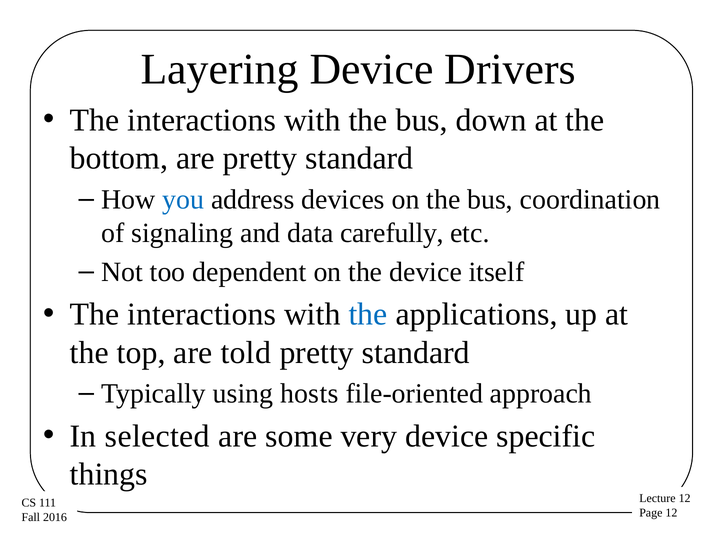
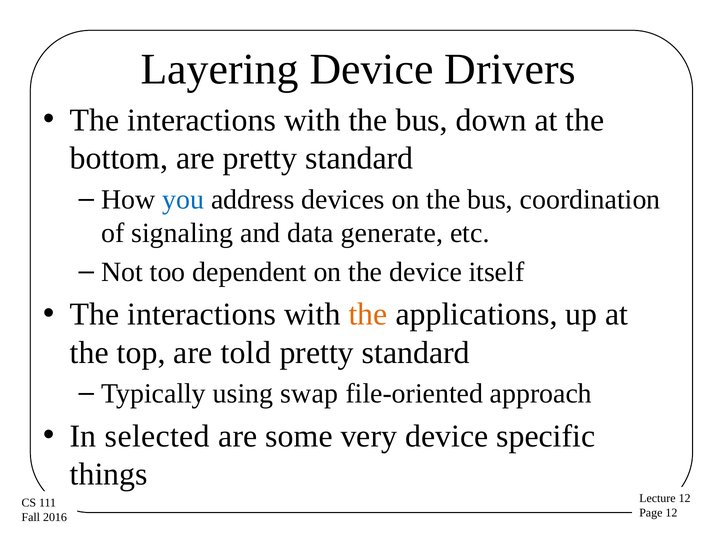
carefully: carefully -> generate
the at (368, 315) colour: blue -> orange
hosts: hosts -> swap
